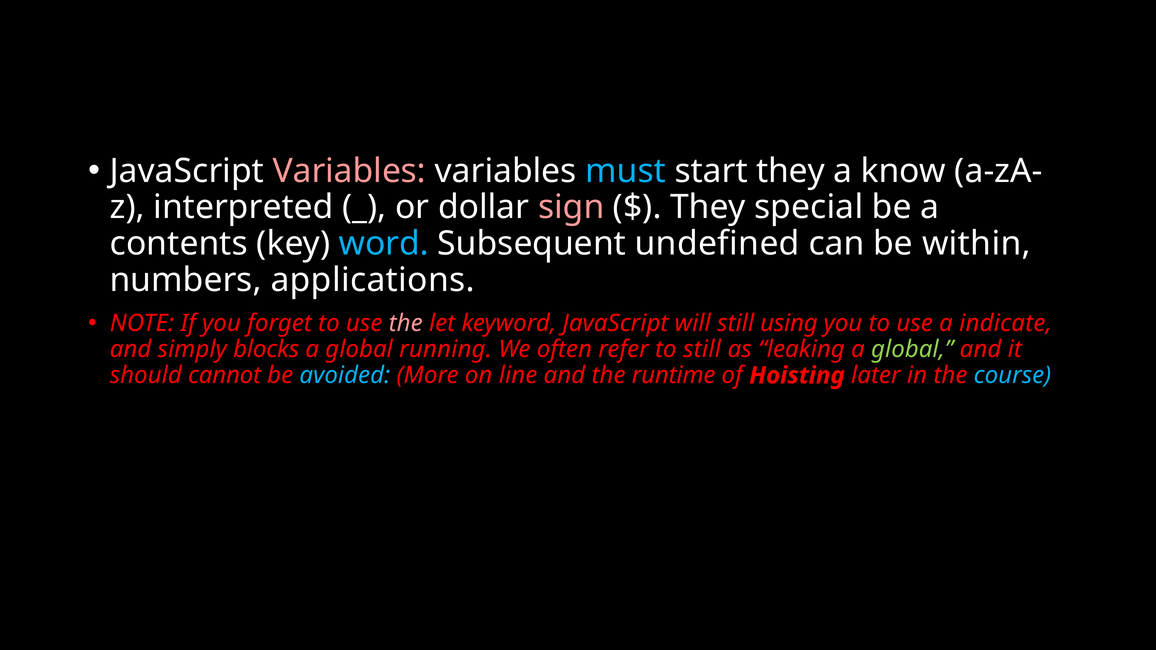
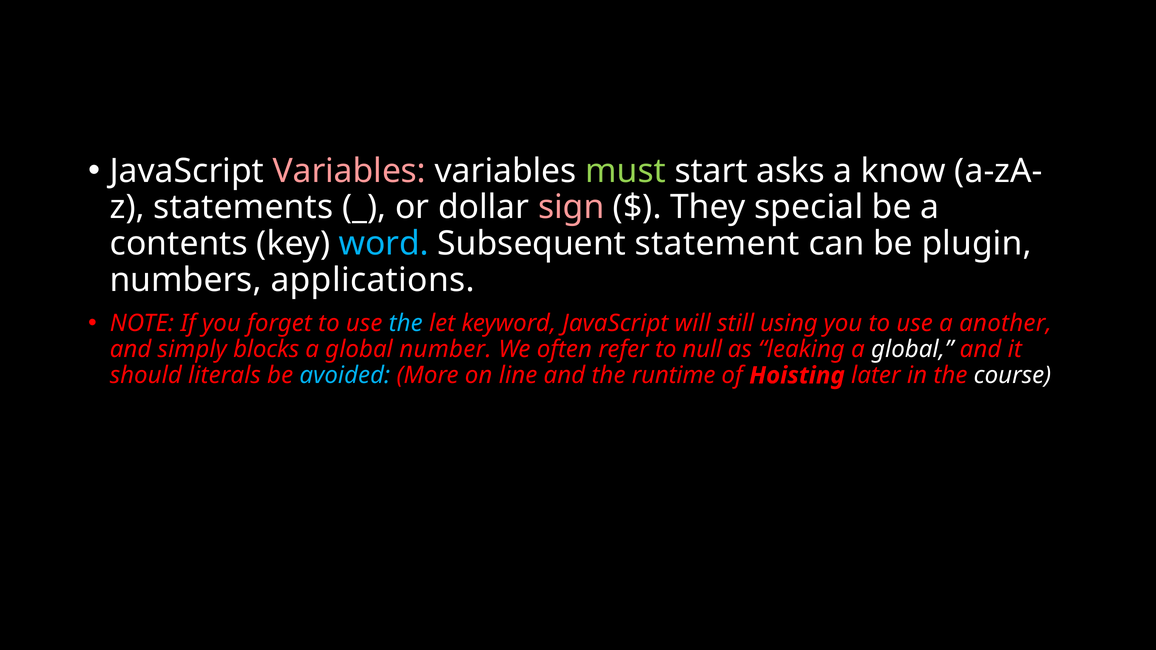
must colour: light blue -> light green
start they: they -> asks
interpreted: interpreted -> statements
undefined: undefined -> statement
within: within -> plugin
the at (406, 324) colour: pink -> light blue
indicate: indicate -> another
running: running -> number
to still: still -> null
global at (912, 350) colour: light green -> white
cannot: cannot -> literals
course colour: light blue -> white
